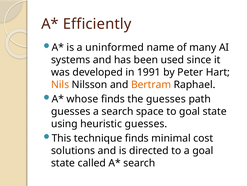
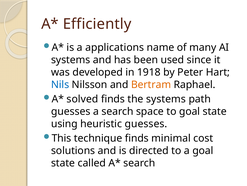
uninformed: uninformed -> applications
1991: 1991 -> 1918
Nils colour: orange -> blue
whose: whose -> solved
the guesses: guesses -> systems
